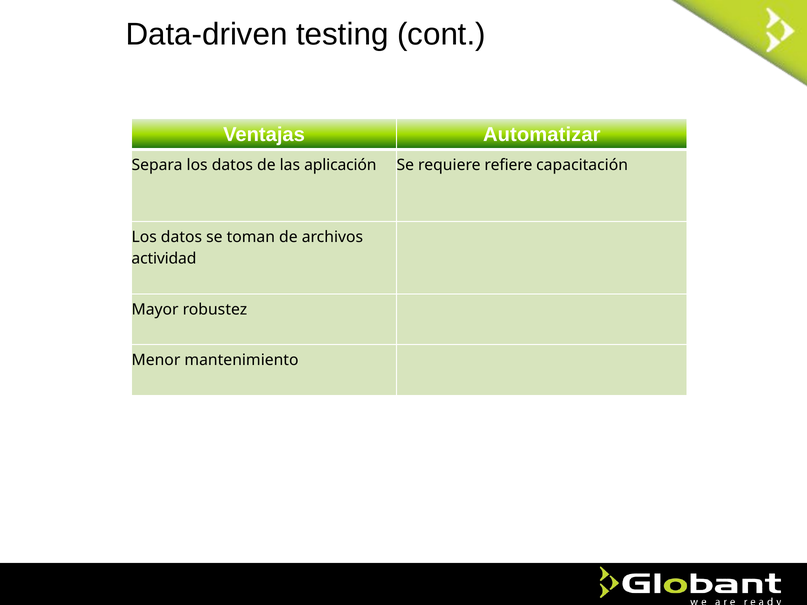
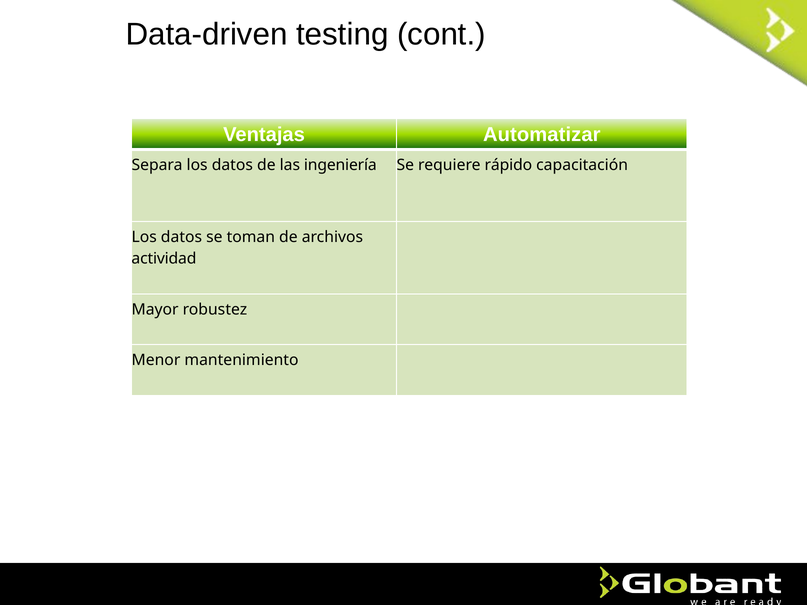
aplicación: aplicación -> ingeniería
refiere: refiere -> rápido
